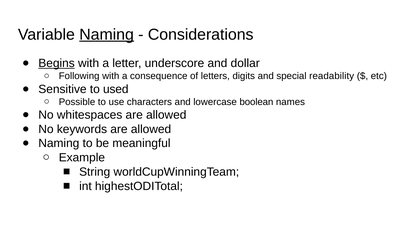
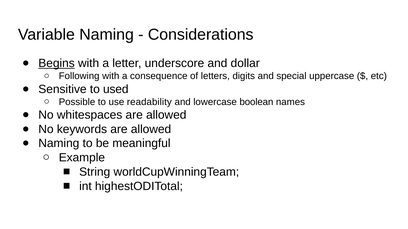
Naming at (107, 35) underline: present -> none
readability: readability -> uppercase
characters: characters -> readability
